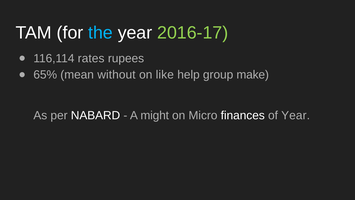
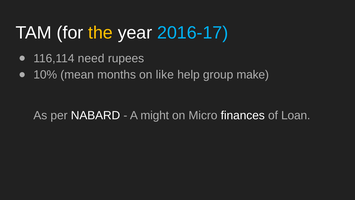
the colour: light blue -> yellow
2016-17 colour: light green -> light blue
rates: rates -> need
65%: 65% -> 10%
without: without -> months
of Year: Year -> Loan
